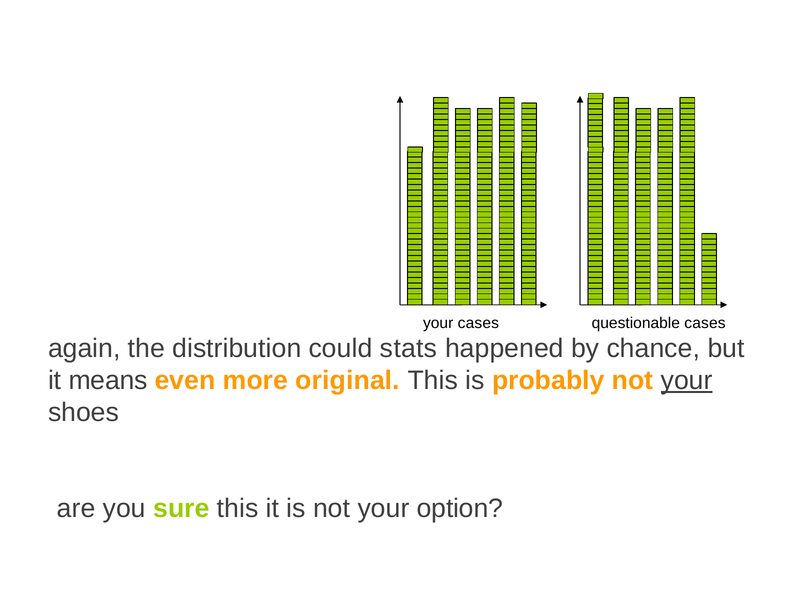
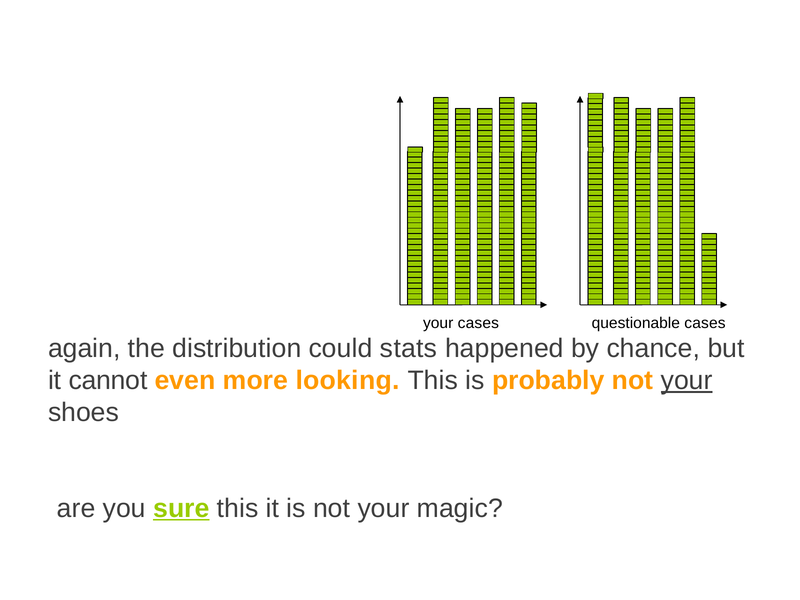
means: means -> cannot
original: original -> looking
sure underline: none -> present
option: option -> magic
